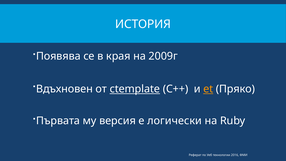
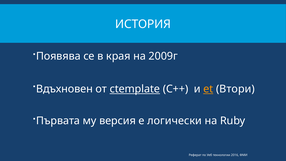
Пряко: Пряко -> Втори
